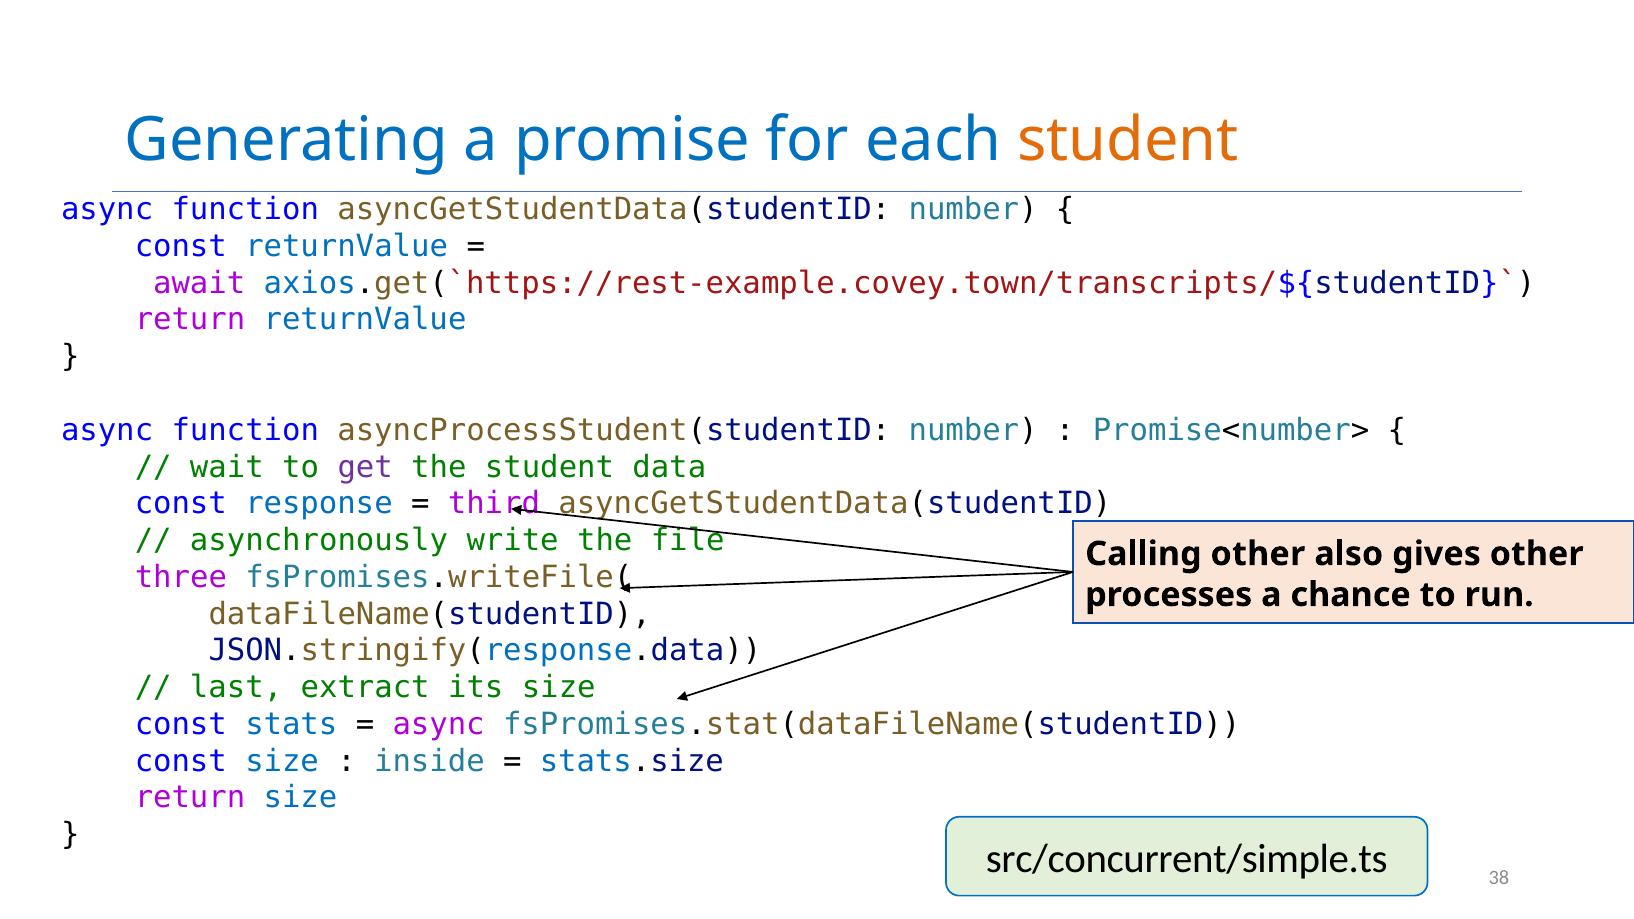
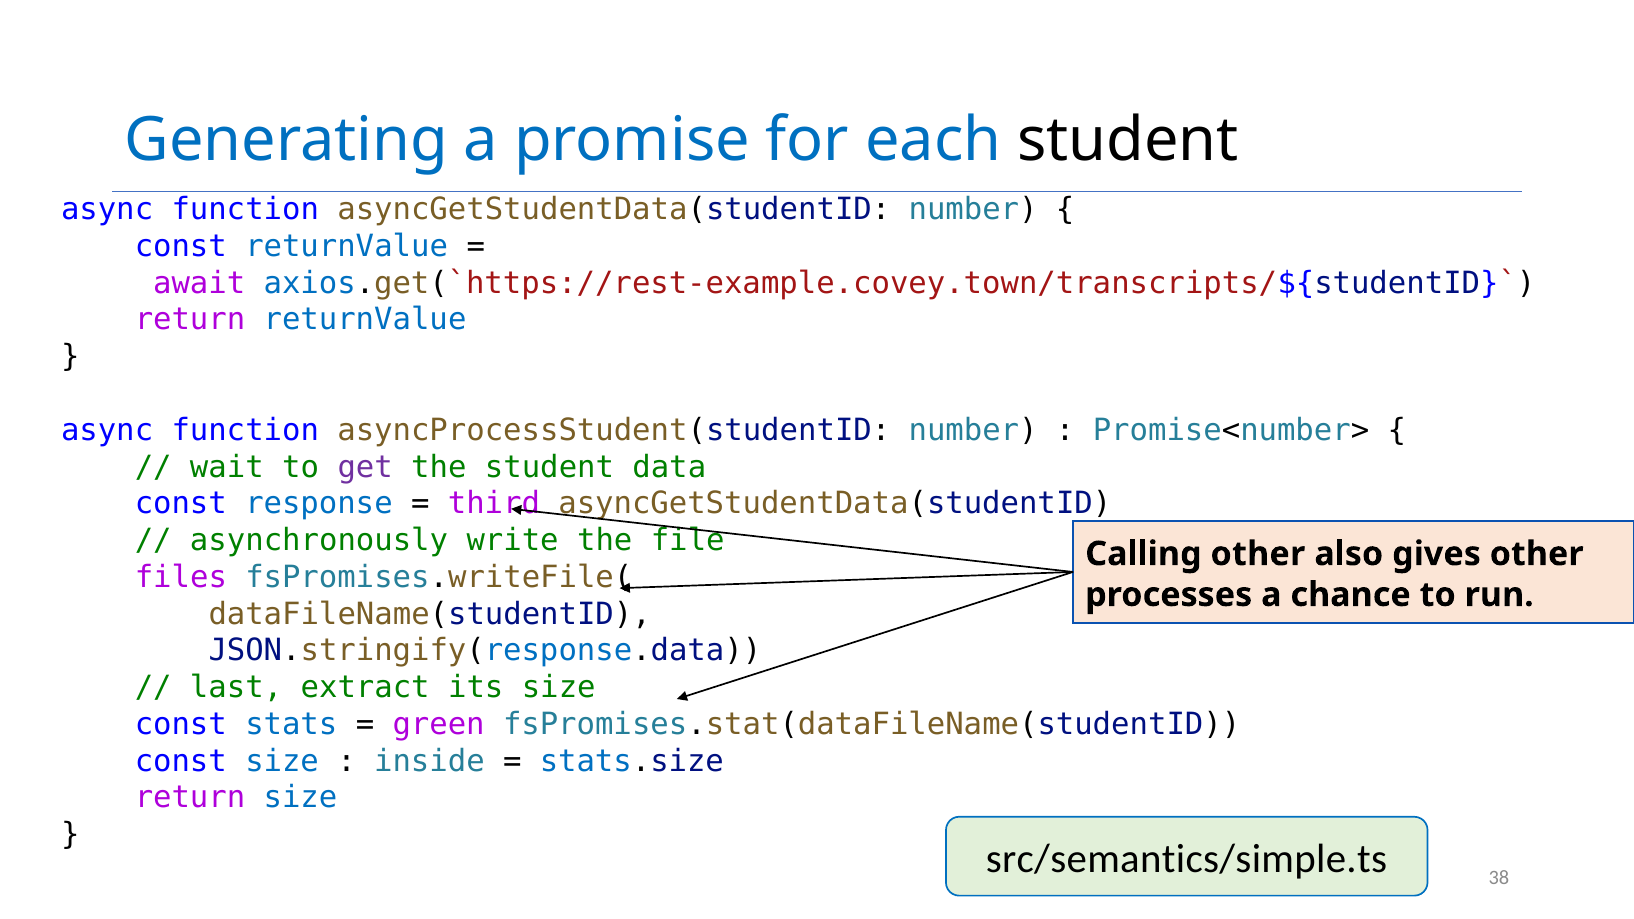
student at (1128, 140) colour: orange -> black
three: three -> files
async at (439, 724): async -> green
src/concurrent/simple.ts: src/concurrent/simple.ts -> src/semantics/simple.ts
